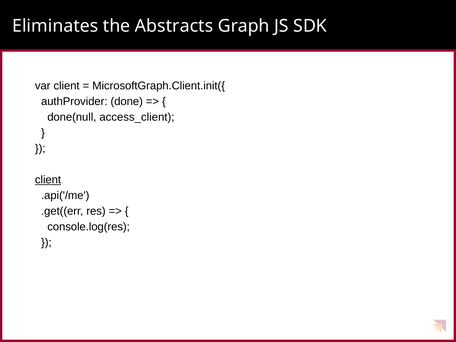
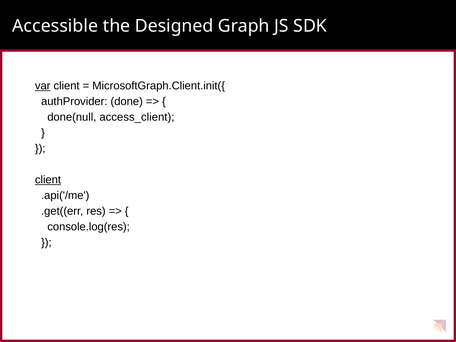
Eliminates: Eliminates -> Accessible
Abstracts: Abstracts -> Designed
var underline: none -> present
